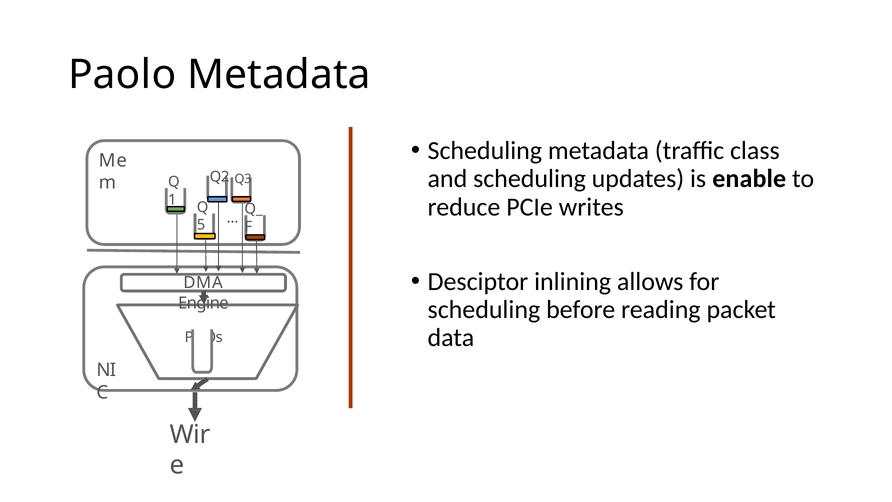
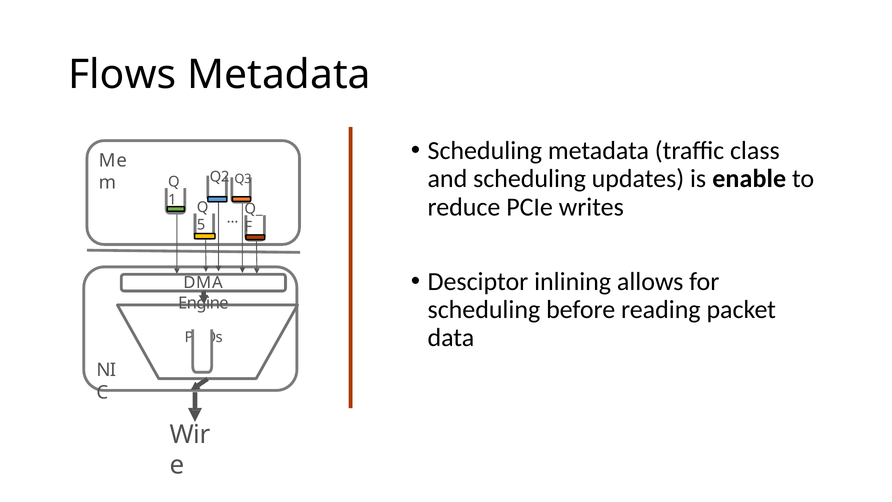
Paolo: Paolo -> Flows
